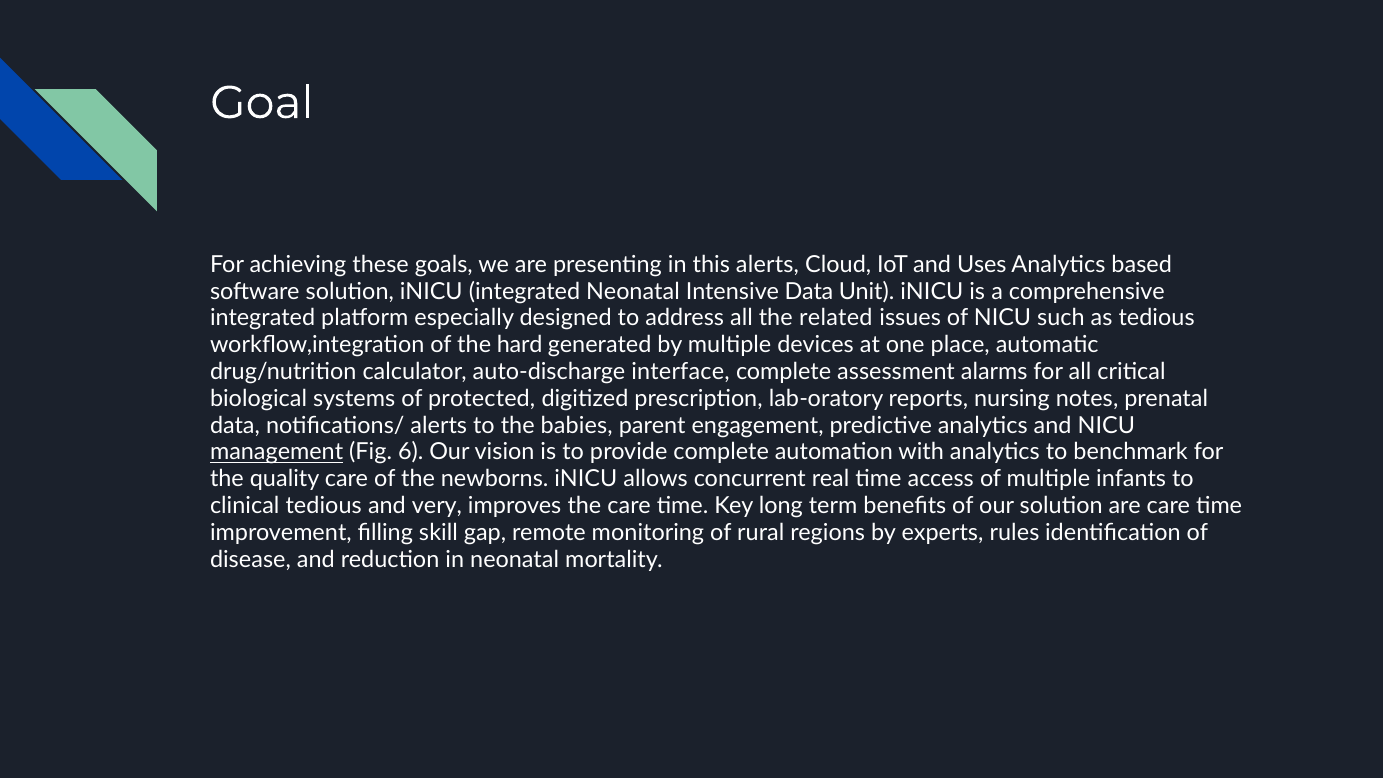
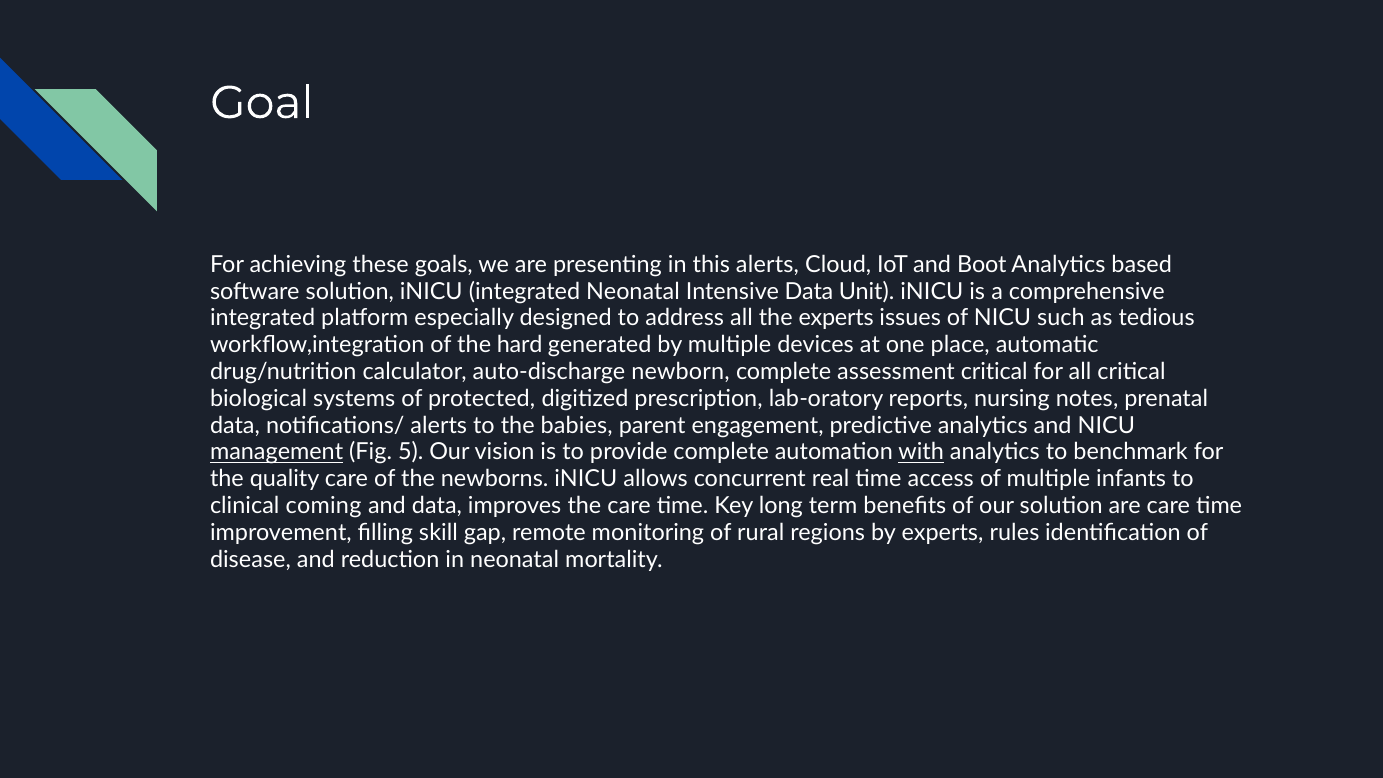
Uses: Uses -> Boot
the related: related -> experts
interface: interface -> newborn
assessment alarms: alarms -> critical
6: 6 -> 5
with underline: none -> present
clinical tedious: tedious -> coming
and very: very -> data
